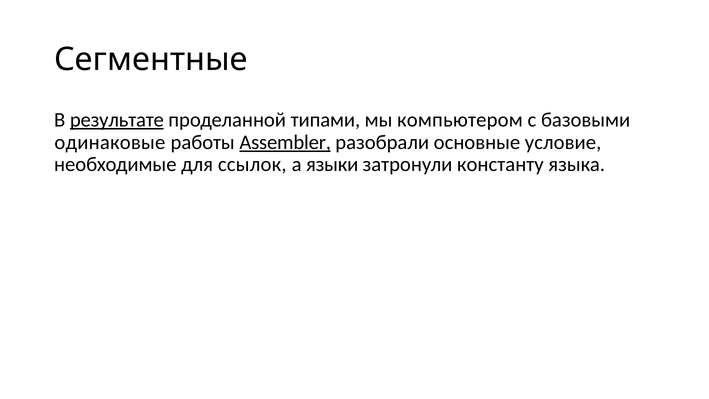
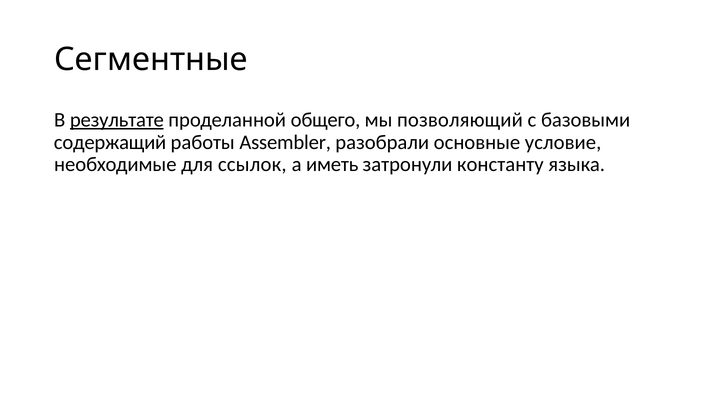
типами: типами -> общего
компьютером: компьютером -> позволяющий
одинаковые: одинаковые -> содержащий
Assembler underline: present -> none
языки: языки -> иметь
